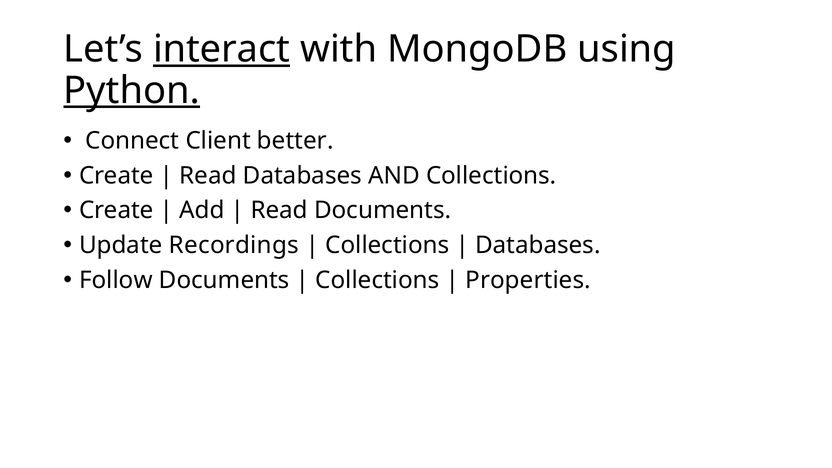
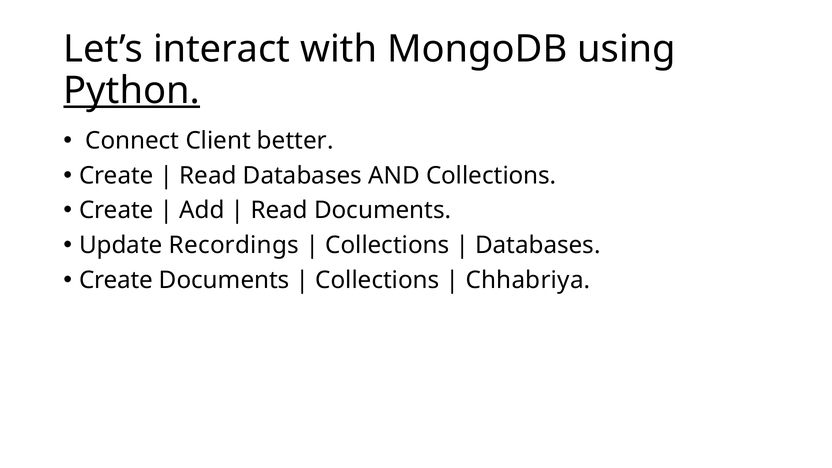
interact underline: present -> none
Follow at (116, 280): Follow -> Create
Properties: Properties -> Chhabriya
